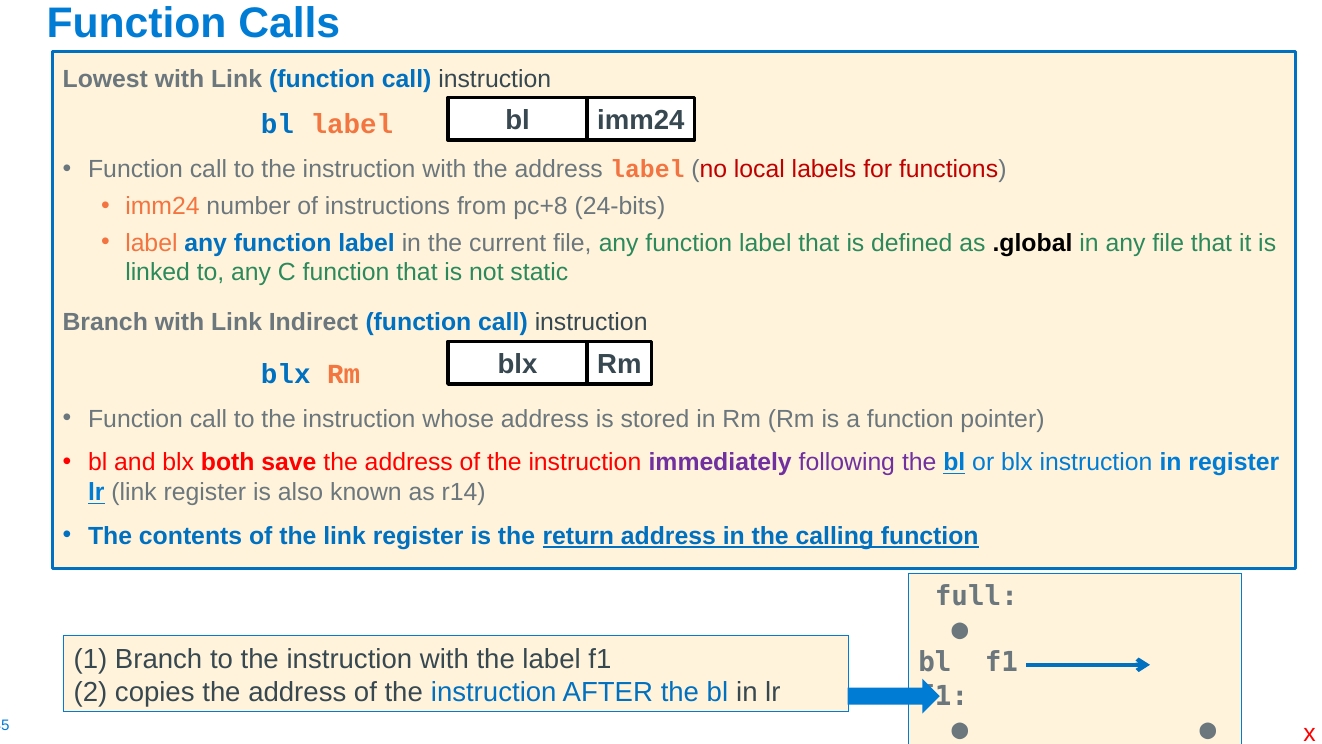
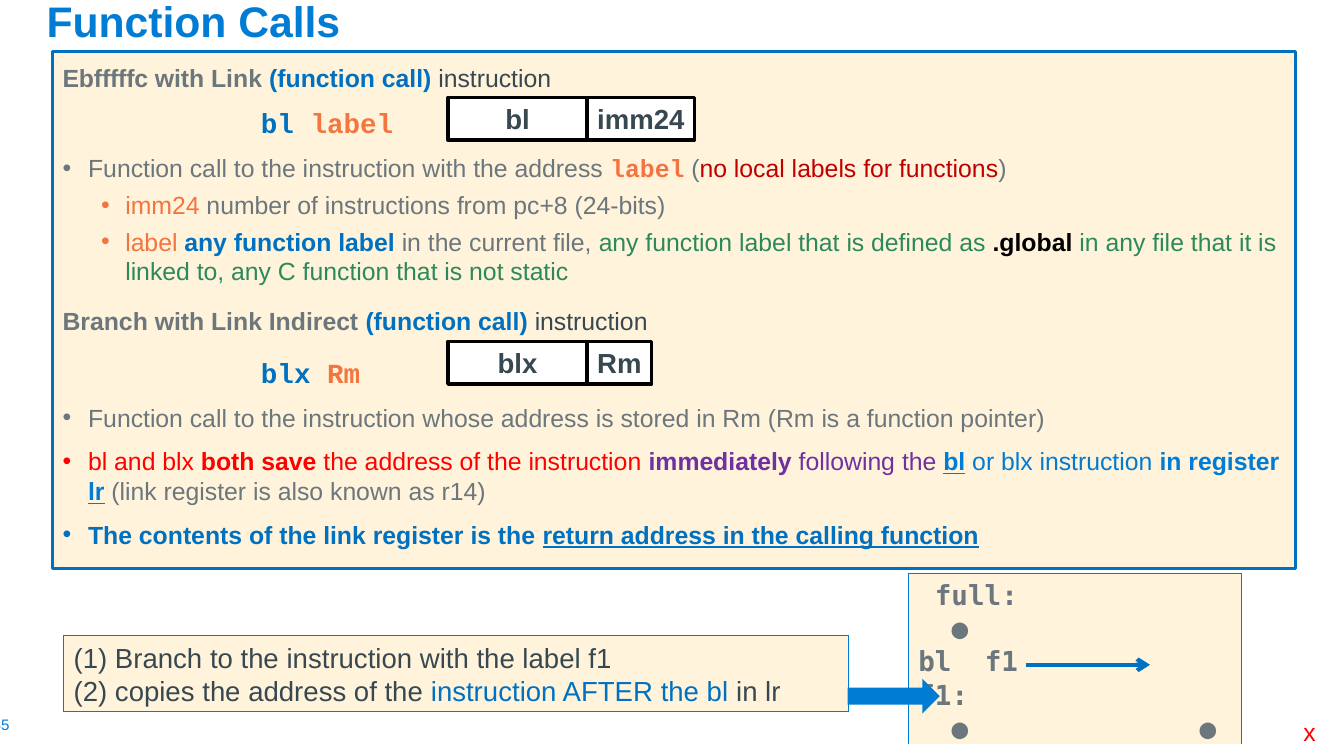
Lowest: Lowest -> Ebfffffc
